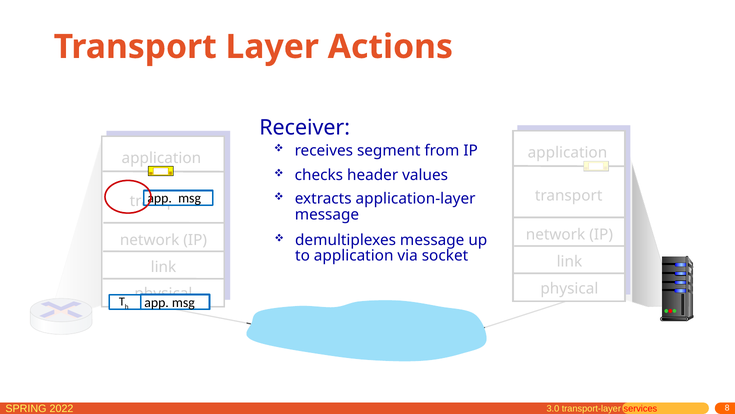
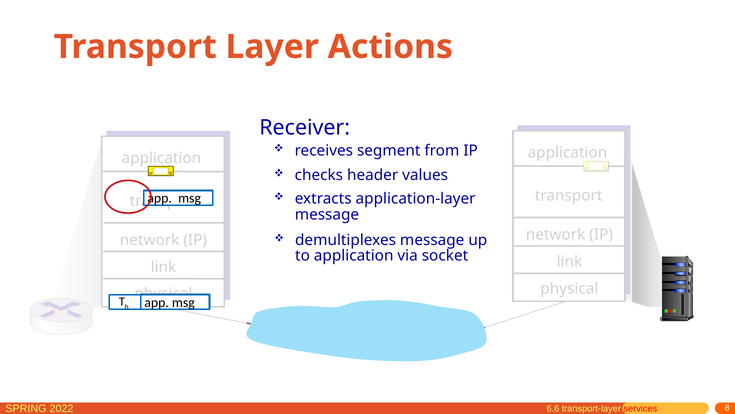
3.0: 3.0 -> 6.6
